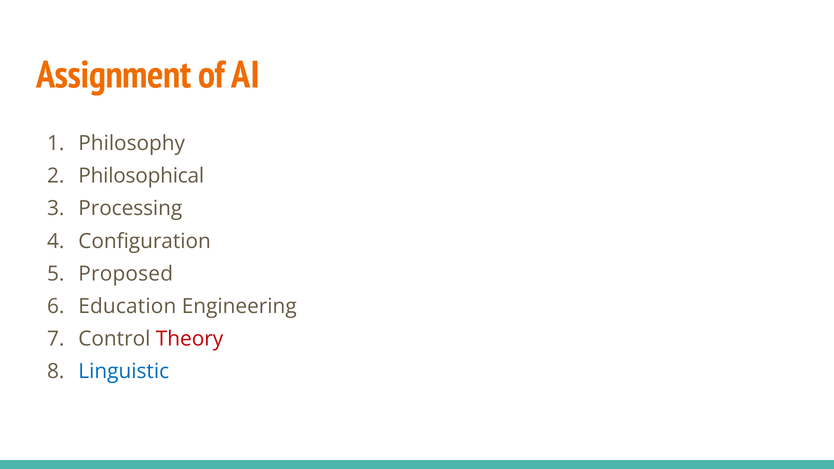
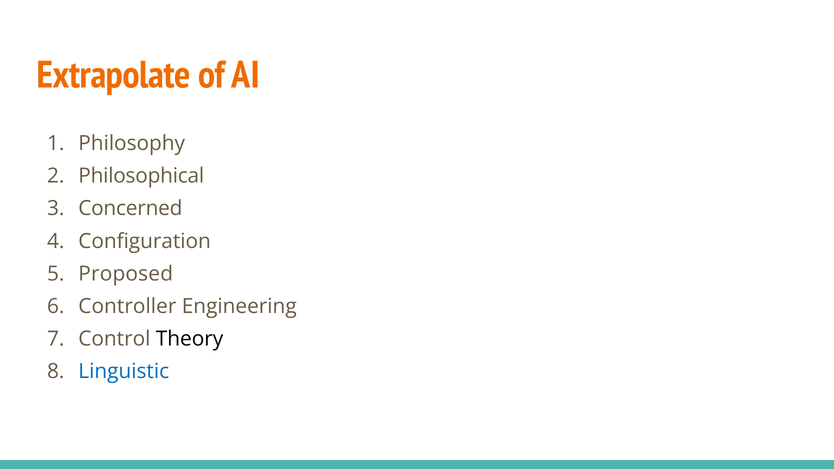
Assignment: Assignment -> Extrapolate
Processing: Processing -> Concerned
Education: Education -> Controller
Theory colour: red -> black
